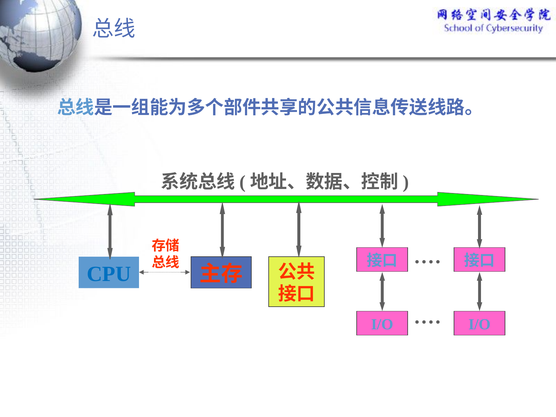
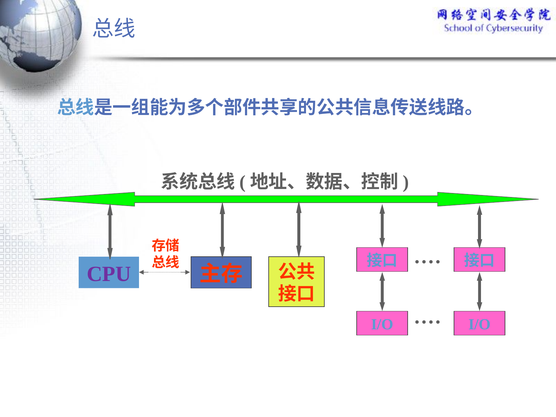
CPU colour: blue -> purple
